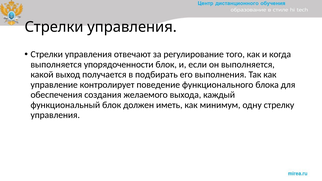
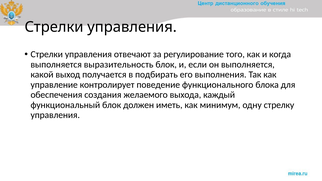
упорядоченности: упорядоченности -> выразительность
